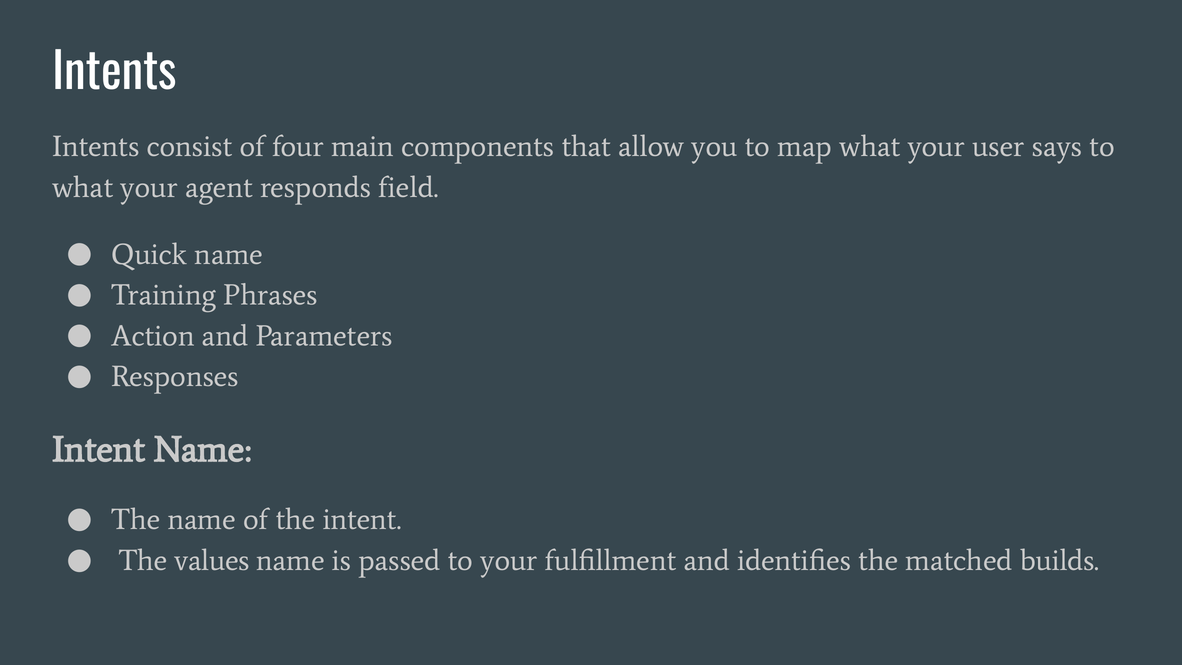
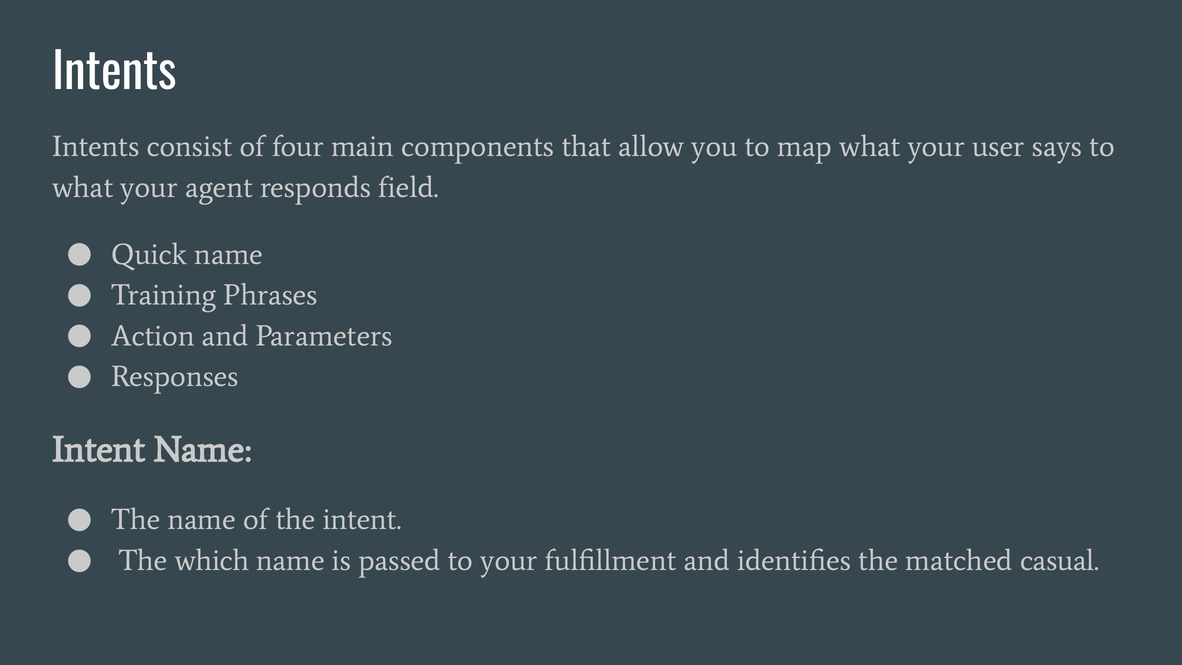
values: values -> which
builds: builds -> casual
